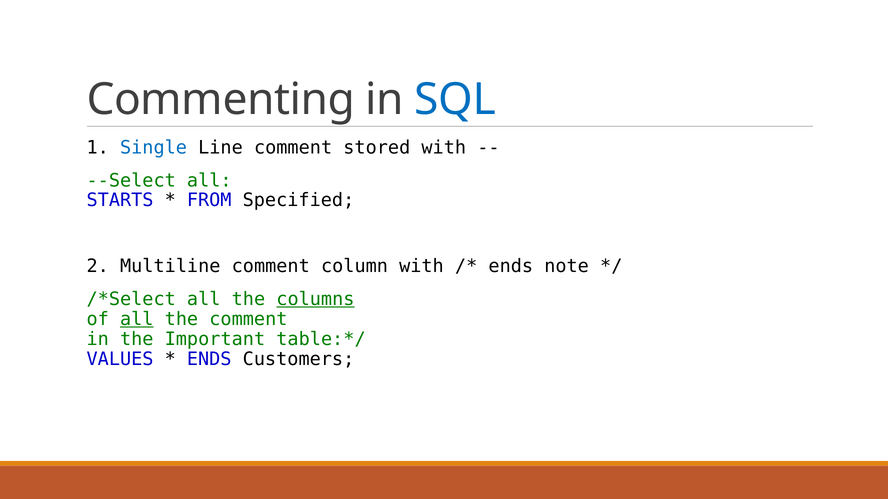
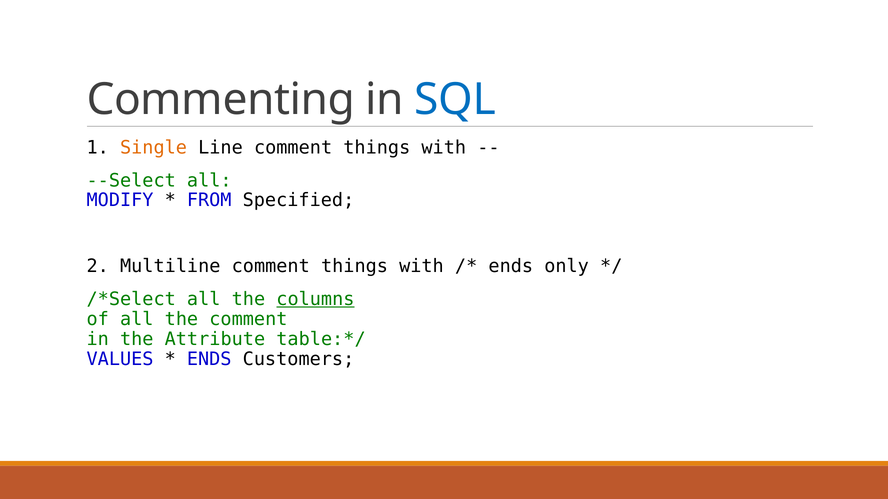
Single colour: blue -> orange
Line comment stored: stored -> things
STARTS: STARTS -> MODIFY
Multiline comment column: column -> things
note: note -> only
all at (137, 319) underline: present -> none
Important: Important -> Attribute
